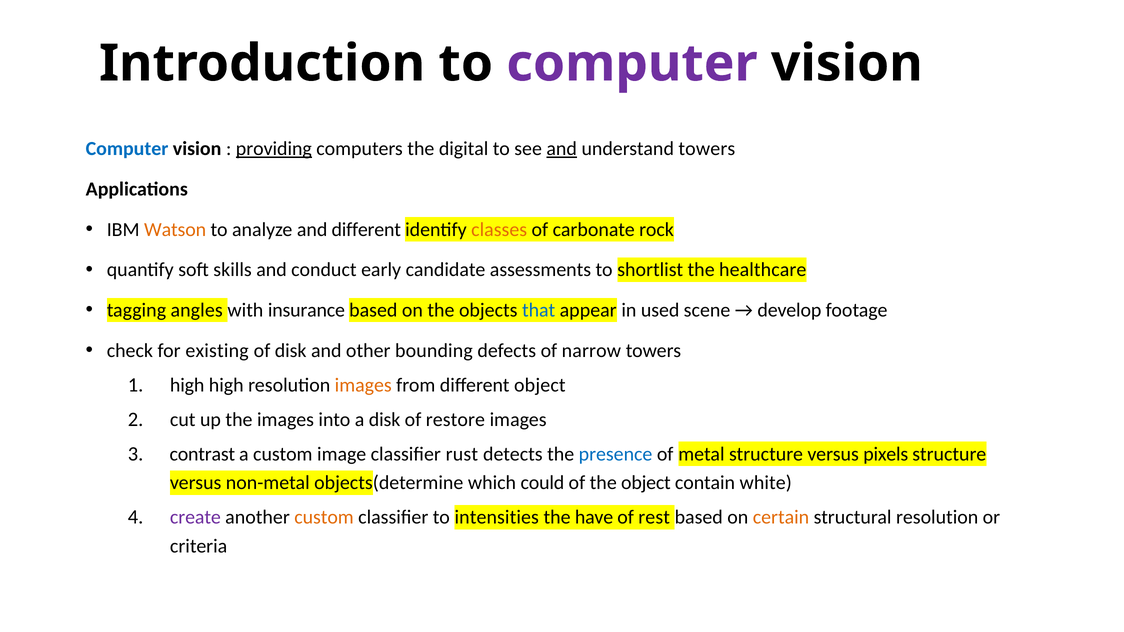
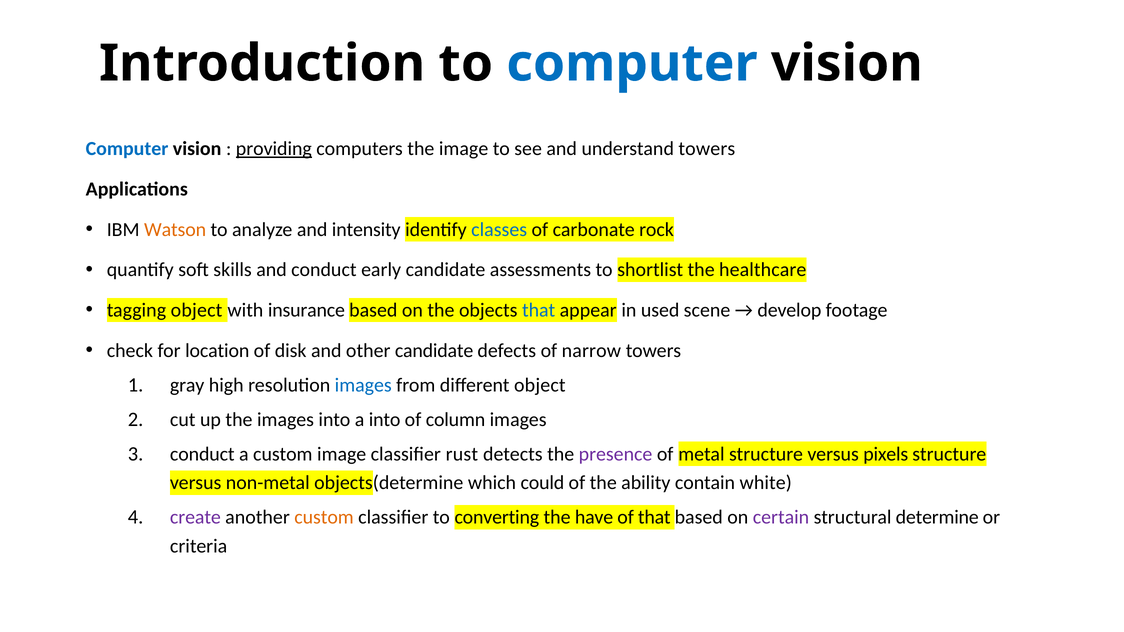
computer at (632, 64) colour: purple -> blue
the digital: digital -> image
and at (562, 149) underline: present -> none
and different: different -> intensity
classes colour: orange -> blue
tagging angles: angles -> object
existing: existing -> location
other bounding: bounding -> candidate
high at (187, 385): high -> gray
images at (363, 385) colour: orange -> blue
a disk: disk -> into
restore: restore -> column
contrast at (202, 454): contrast -> conduct
presence colour: blue -> purple
the object: object -> ability
intensities: intensities -> converting
of rest: rest -> that
certain colour: orange -> purple
structural resolution: resolution -> determine
